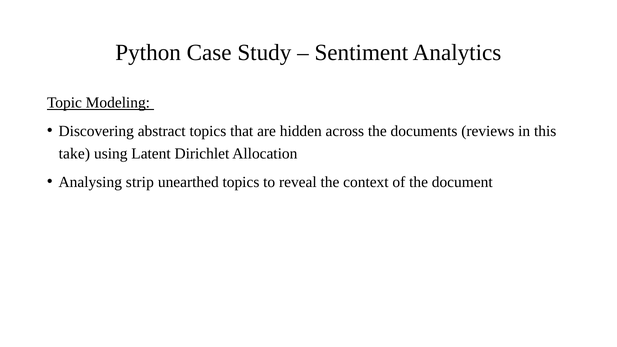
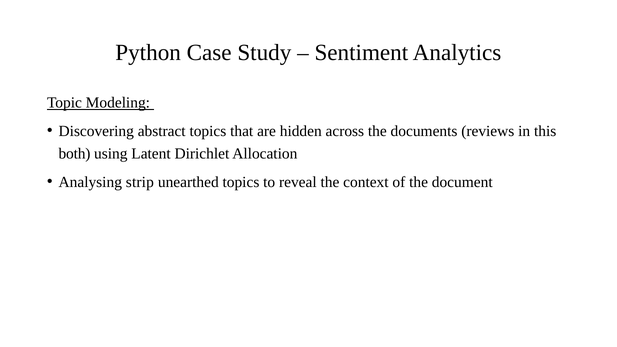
take: take -> both
